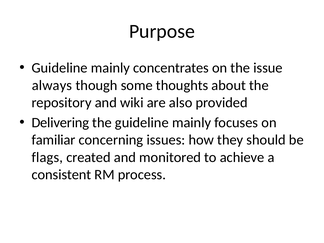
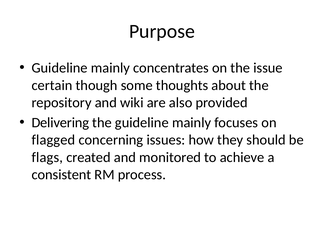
always: always -> certain
familiar: familiar -> flagged
